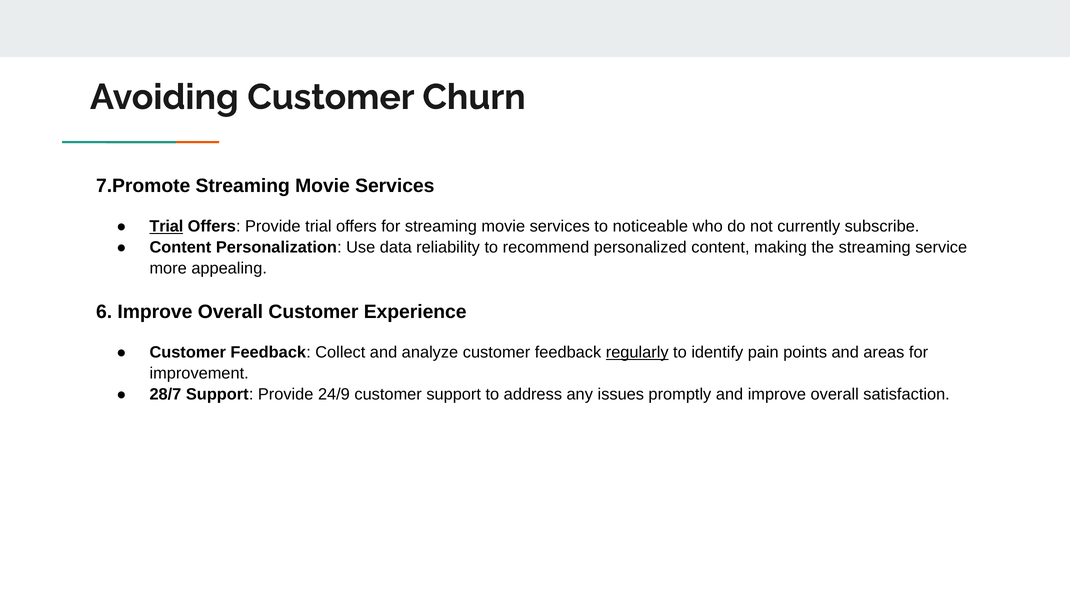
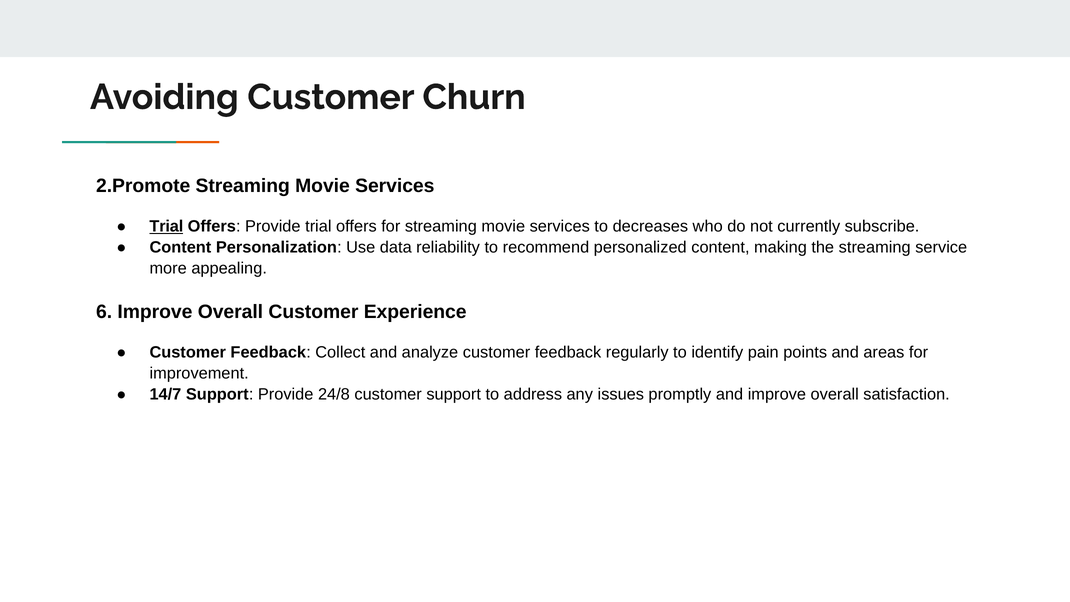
7.Promote: 7.Promote -> 2.Promote
noticeable: noticeable -> decreases
regularly underline: present -> none
28/7: 28/7 -> 14/7
24/9: 24/9 -> 24/8
